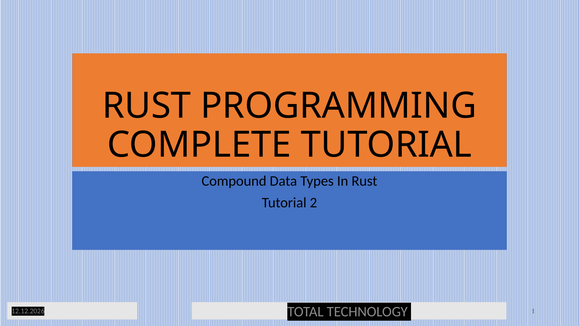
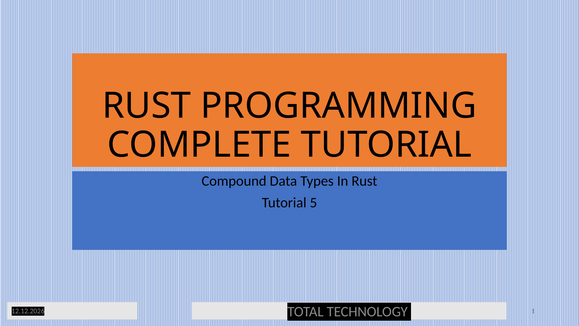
2: 2 -> 5
